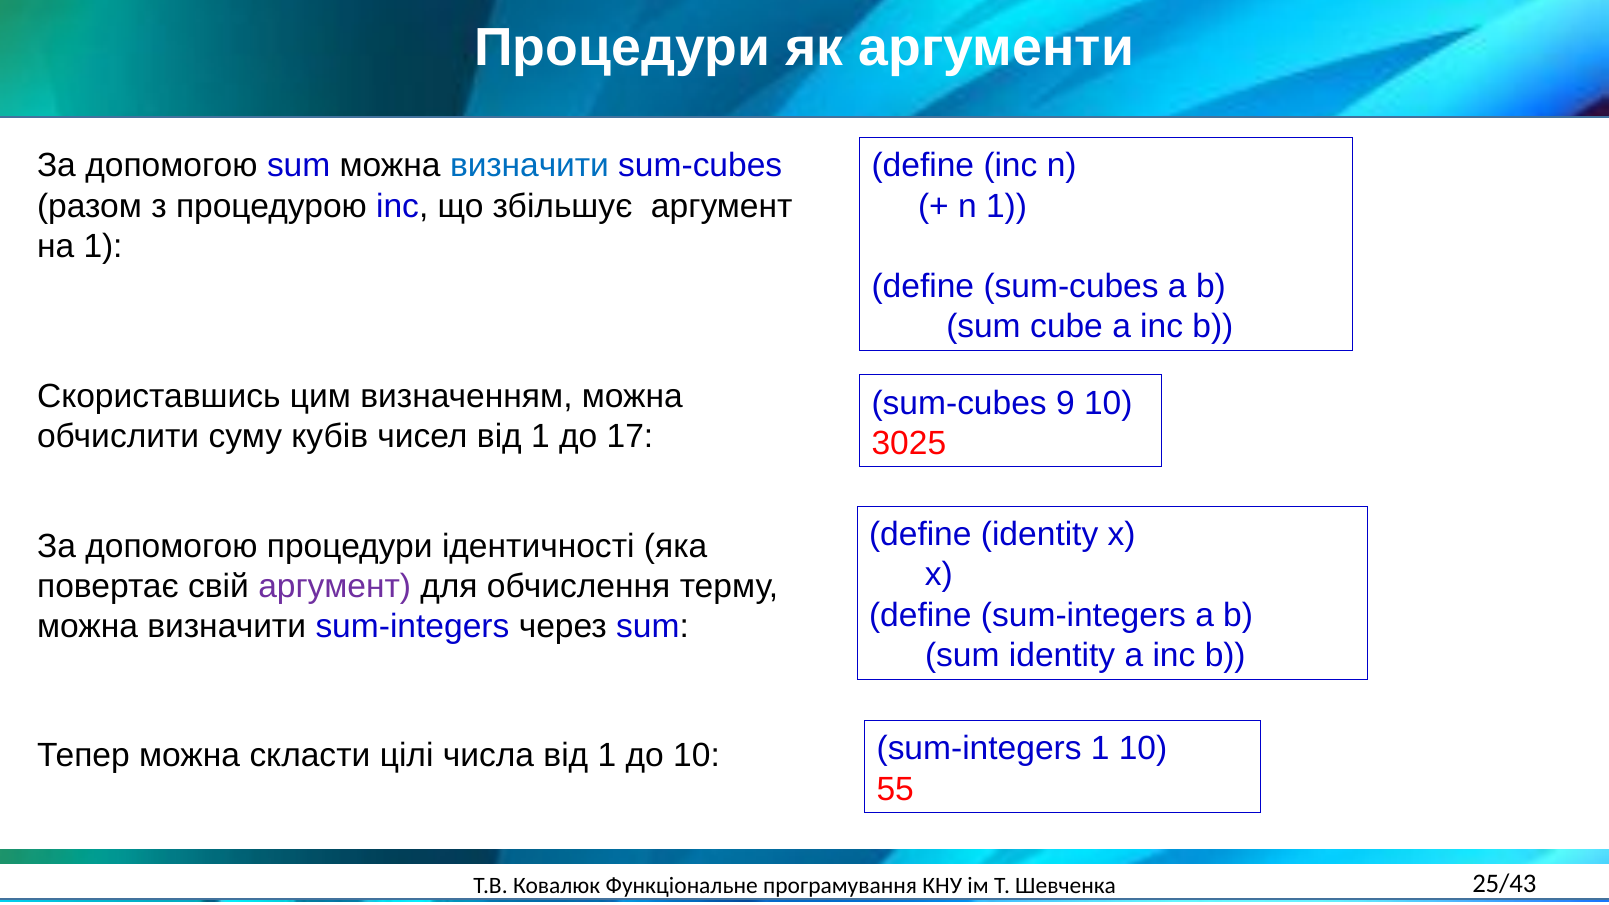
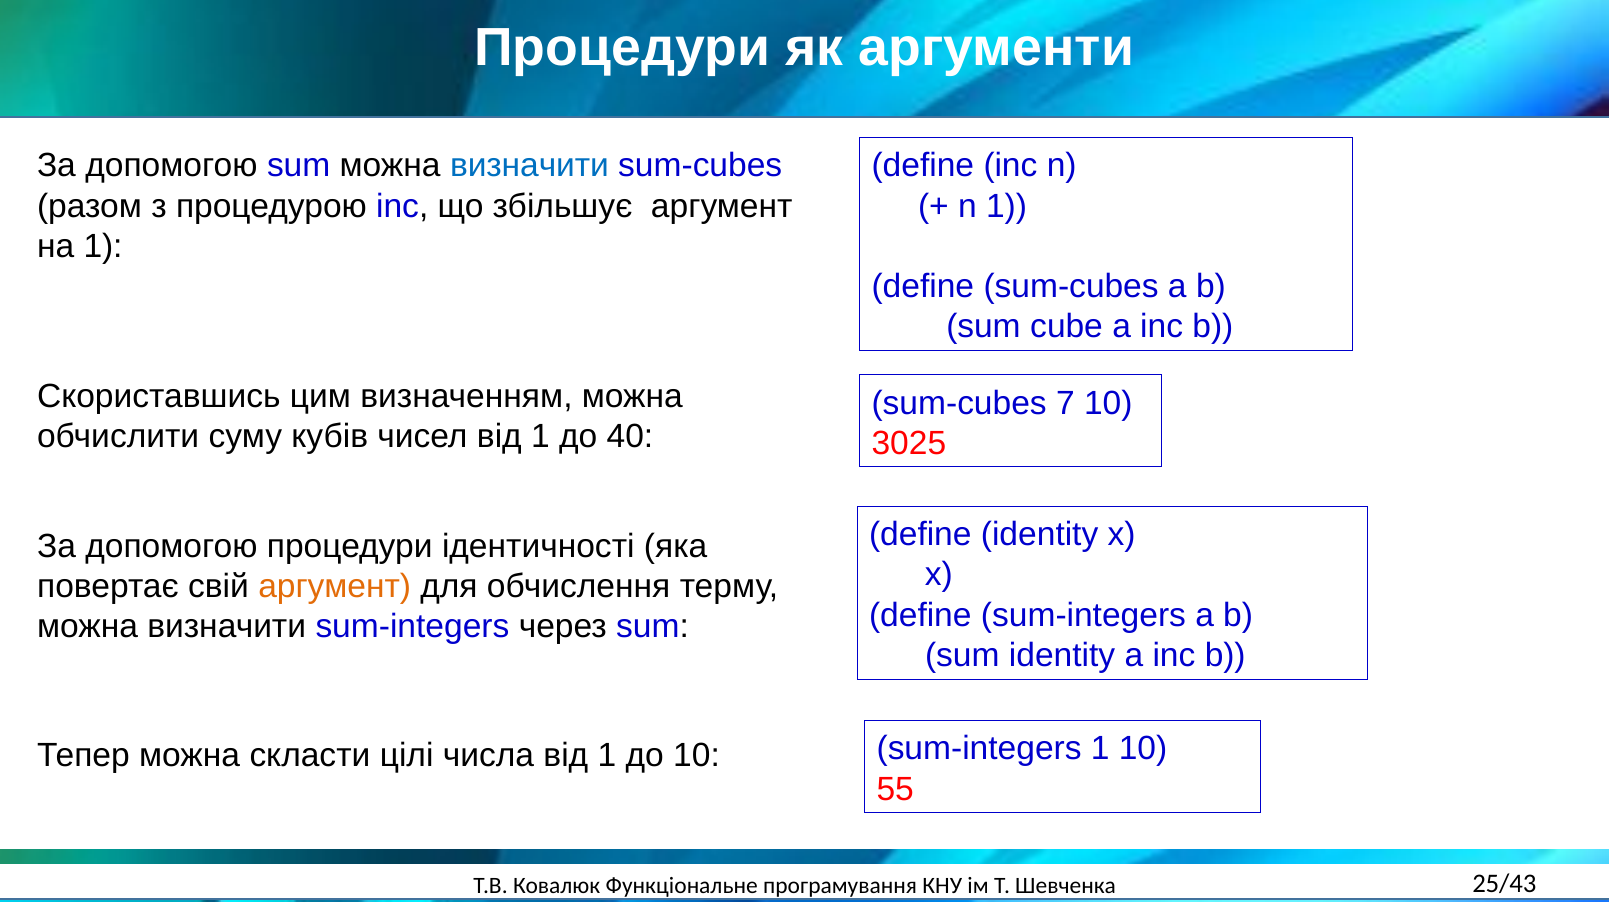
9: 9 -> 7
17: 17 -> 40
аргумент at (335, 587) colour: purple -> orange
